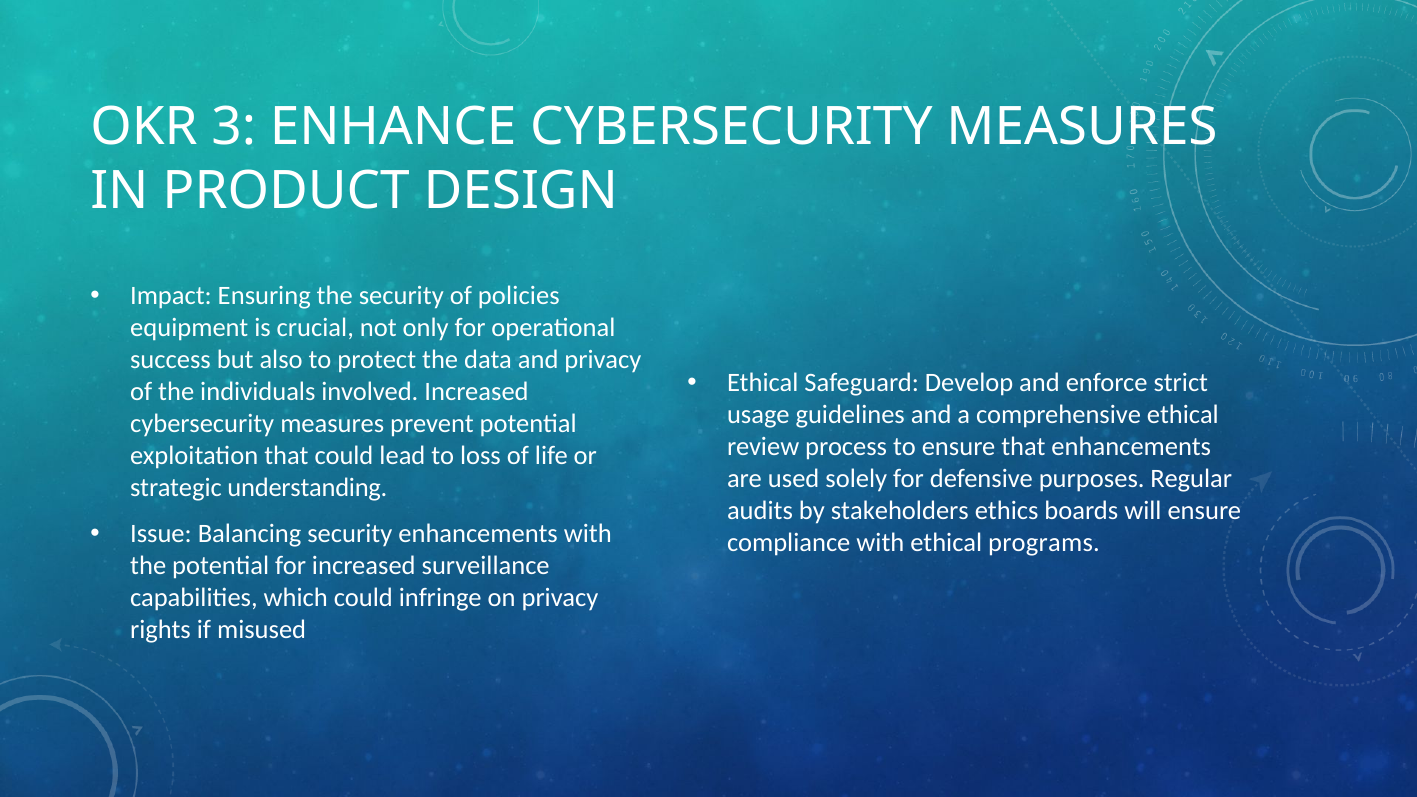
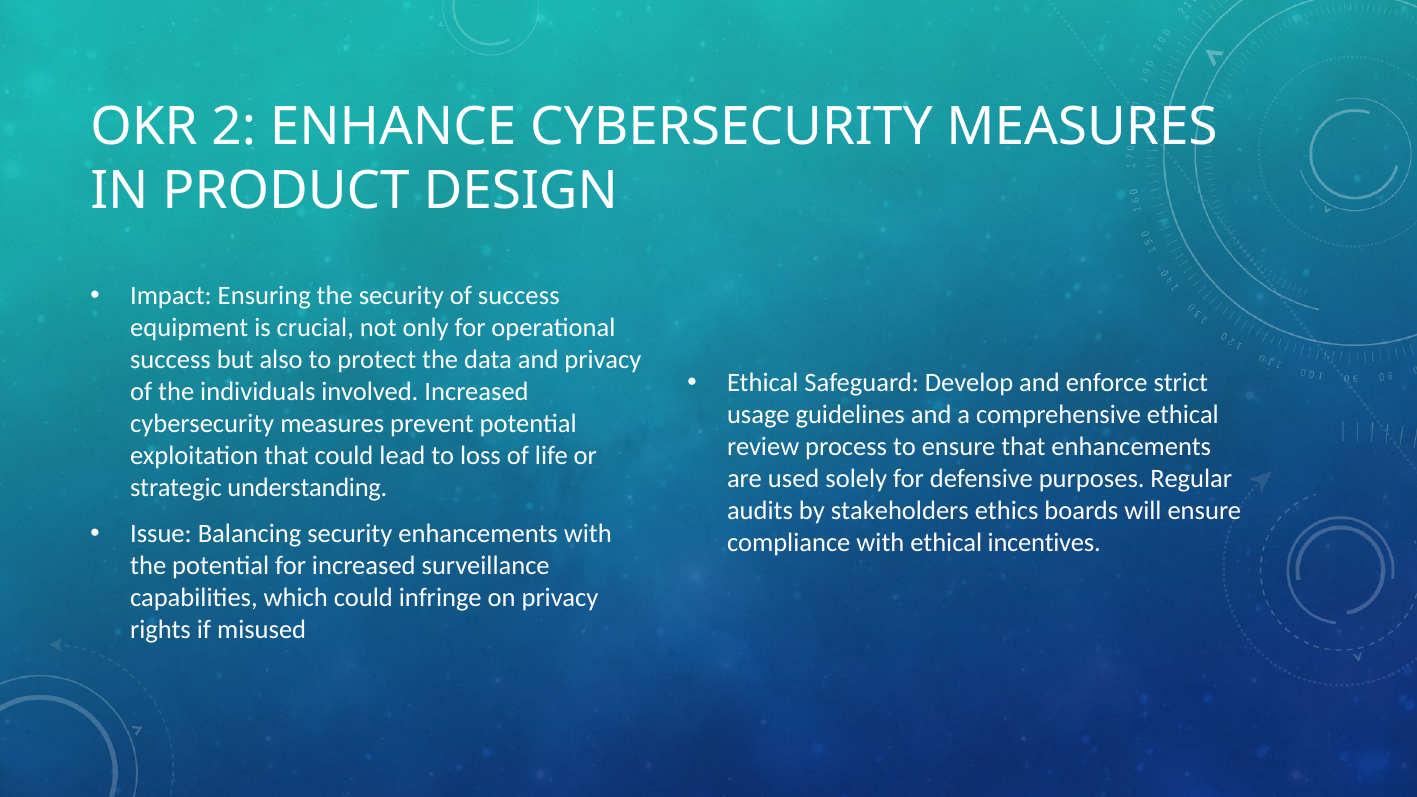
3: 3 -> 2
of policies: policies -> success
programs: programs -> incentives
